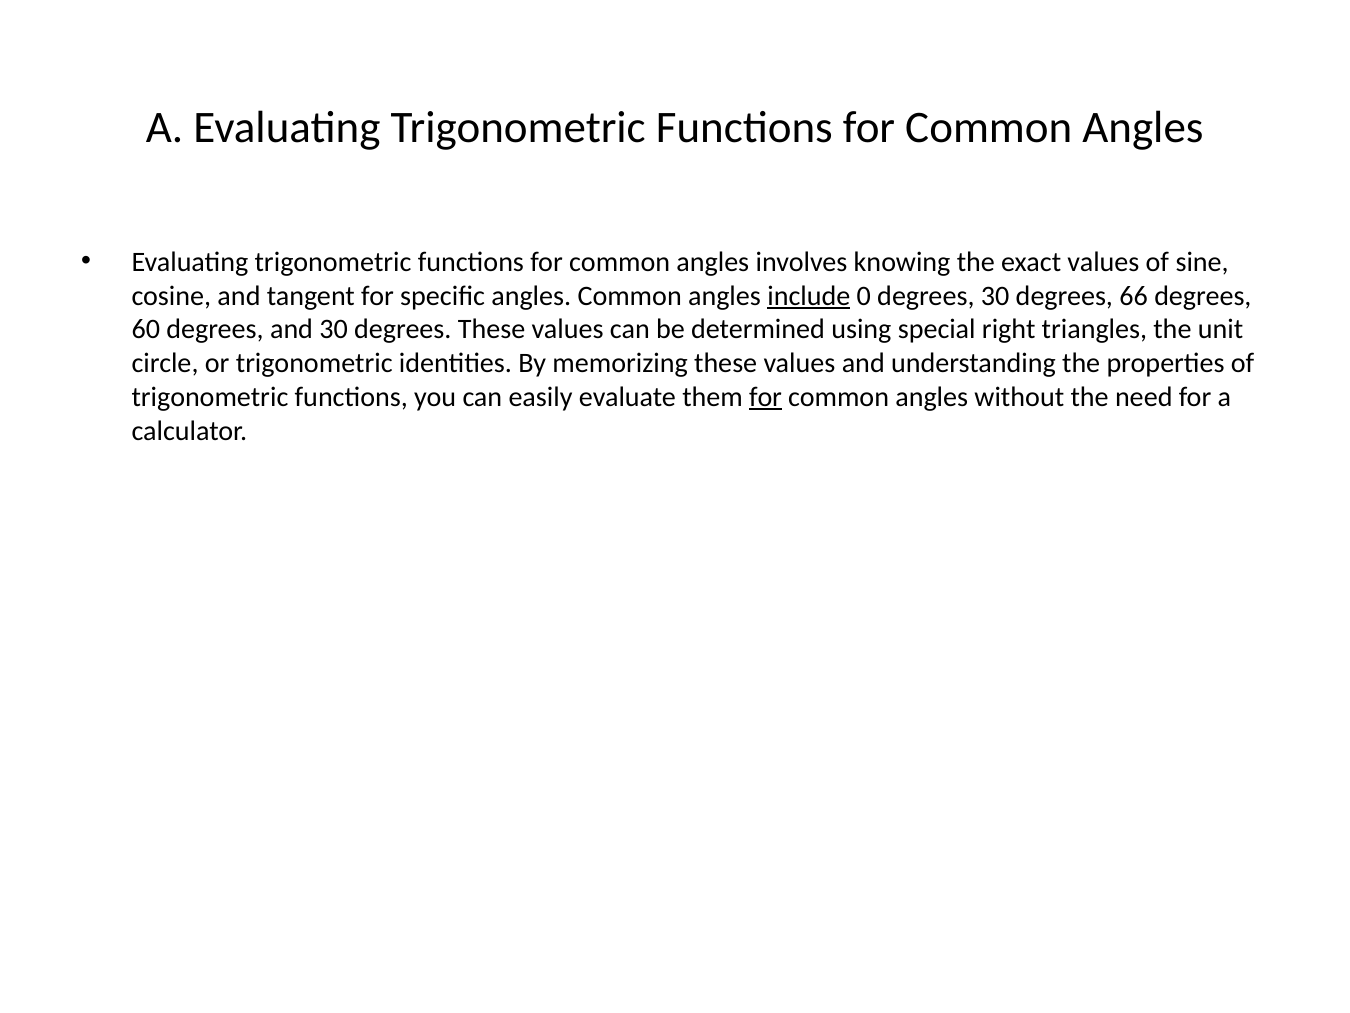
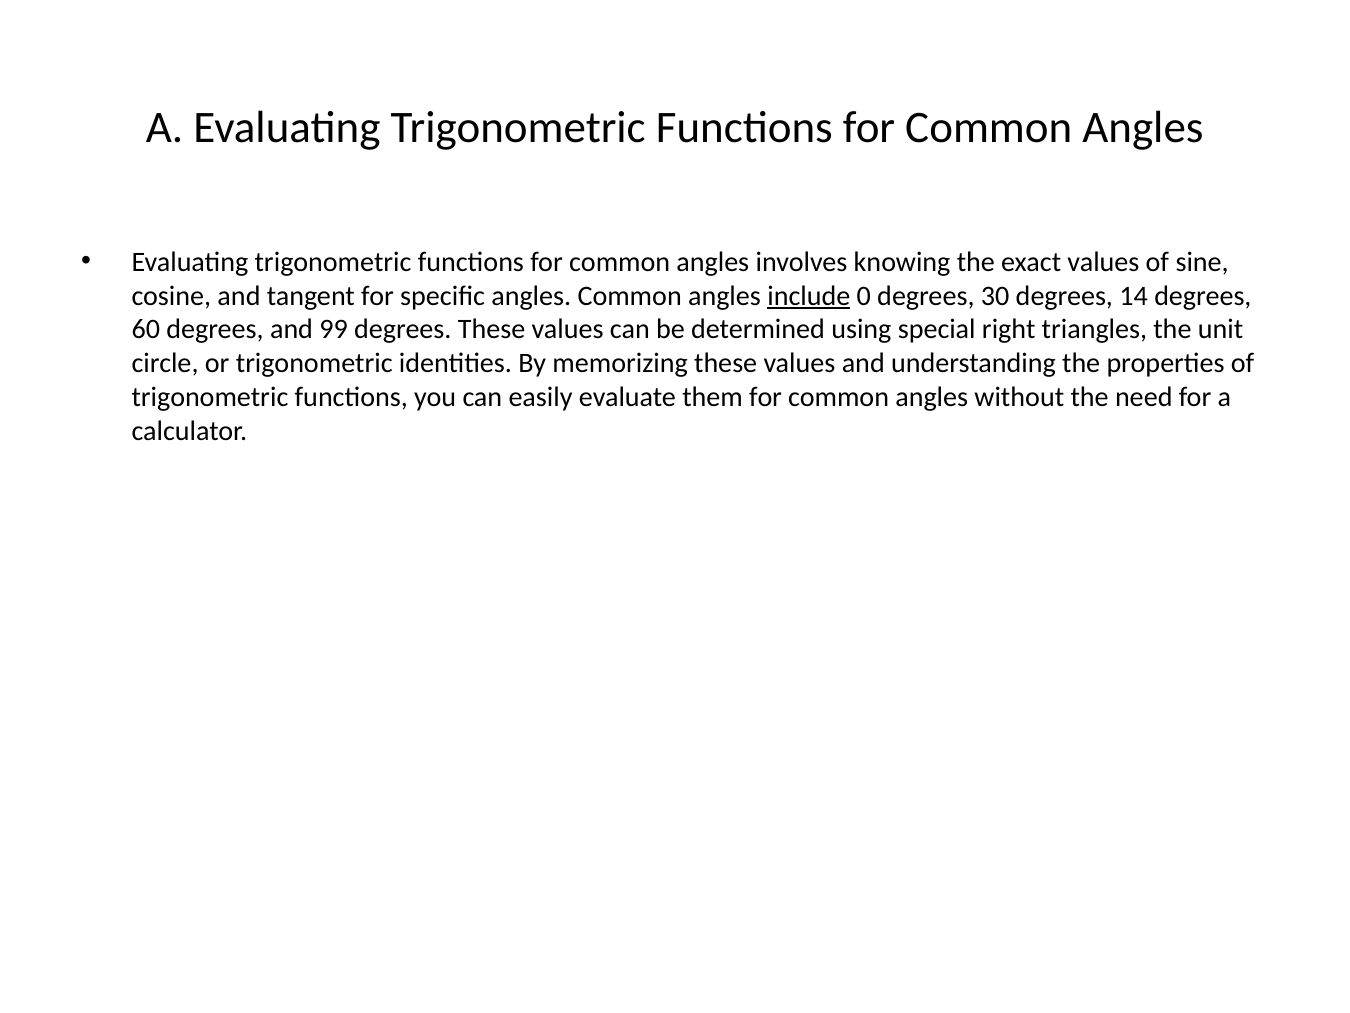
66: 66 -> 14
and 30: 30 -> 99
for at (766, 397) underline: present -> none
